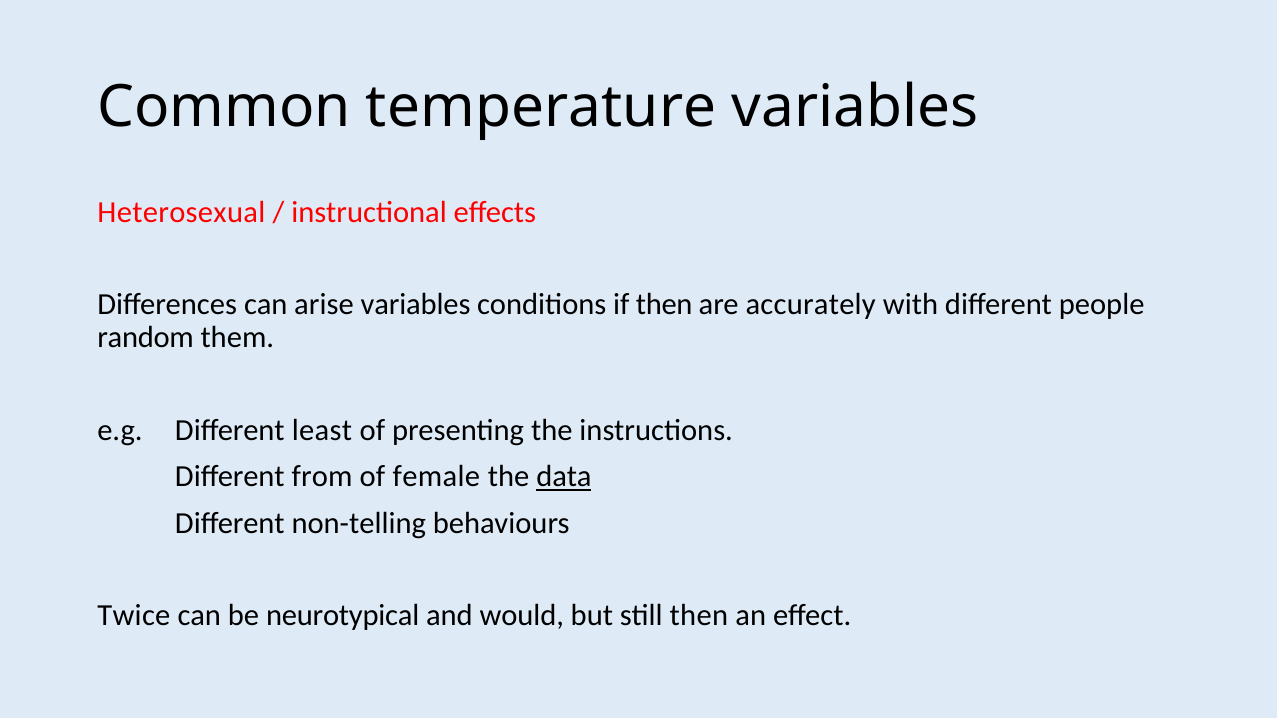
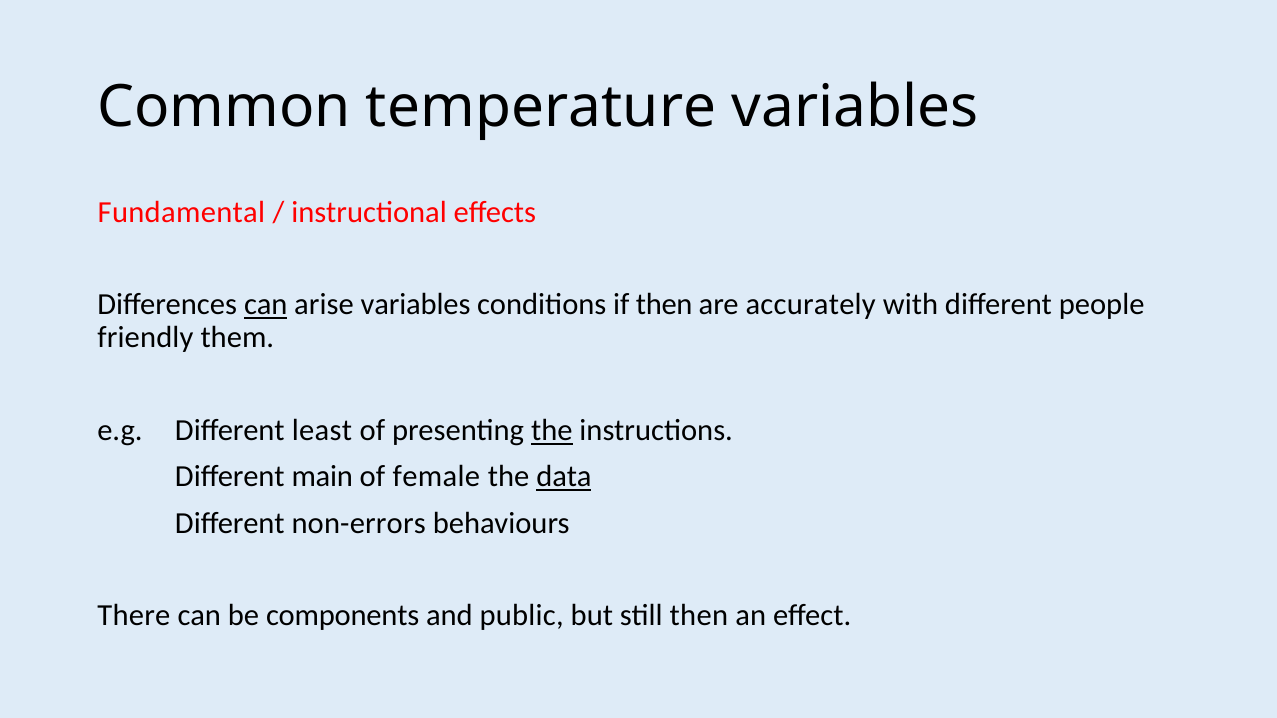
Heterosexual: Heterosexual -> Fundamental
can at (266, 305) underline: none -> present
random: random -> friendly
the at (552, 431) underline: none -> present
from: from -> main
non-telling: non-telling -> non-errors
Twice: Twice -> There
neurotypical: neurotypical -> components
would: would -> public
